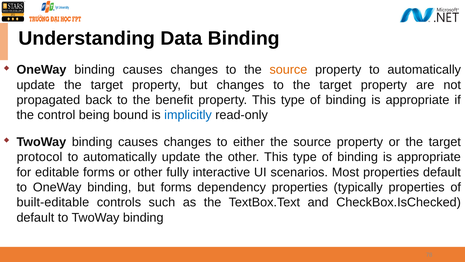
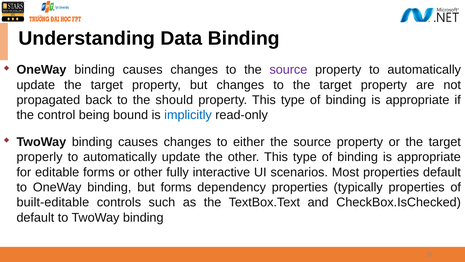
source at (288, 70) colour: orange -> purple
benefit: benefit -> should
protocol: protocol -> properly
